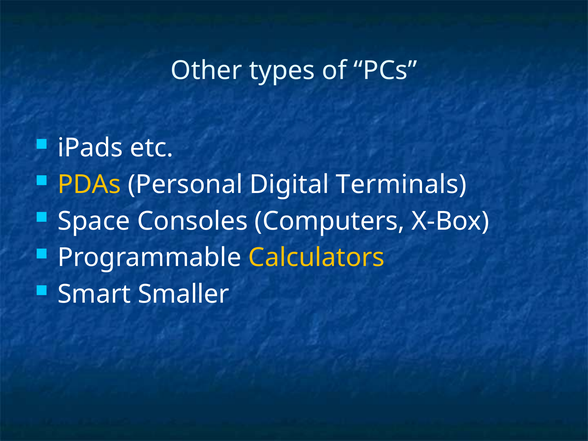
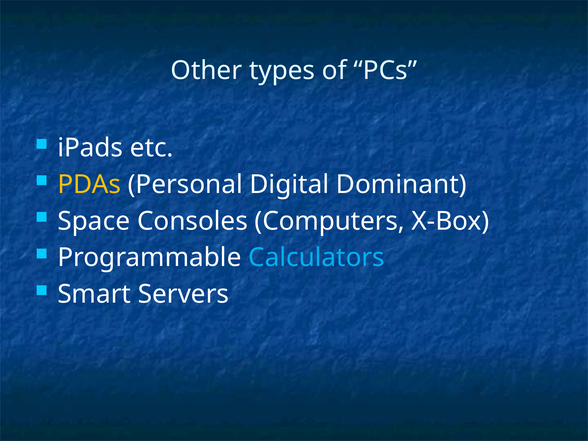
Terminals: Terminals -> Dominant
Calculators colour: yellow -> light blue
Smaller: Smaller -> Servers
